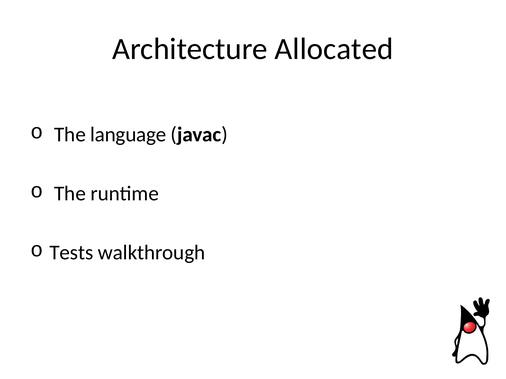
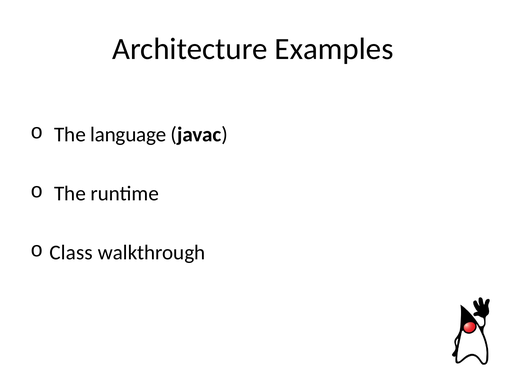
Allocated: Allocated -> Examples
Tests: Tests -> Class
